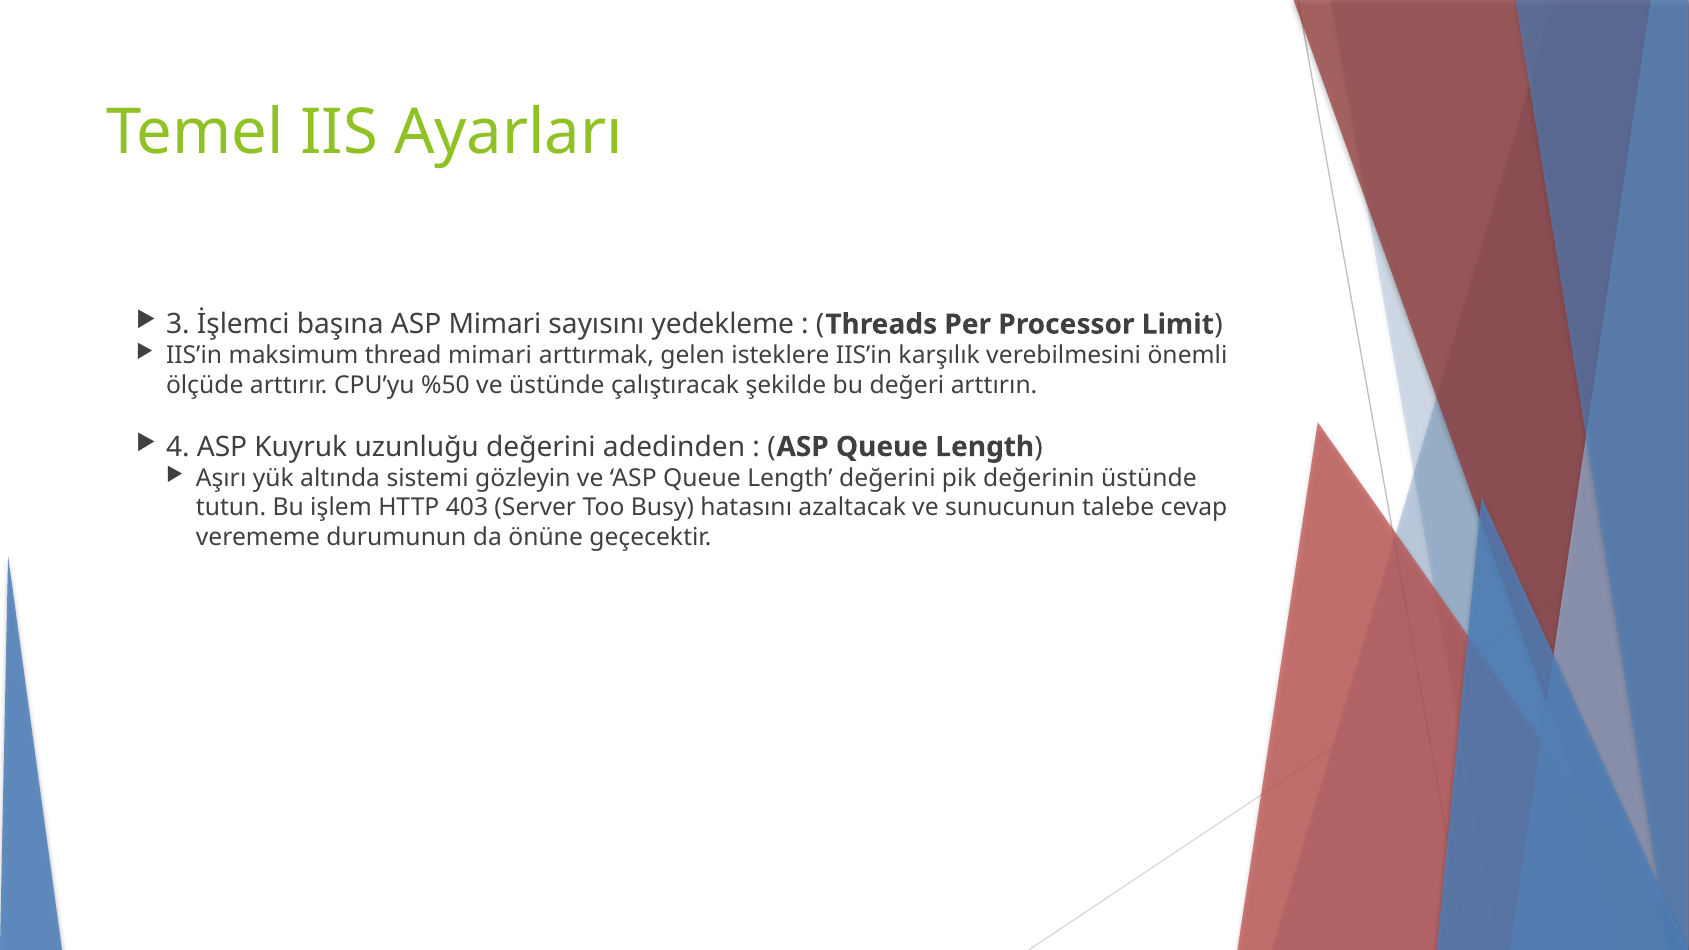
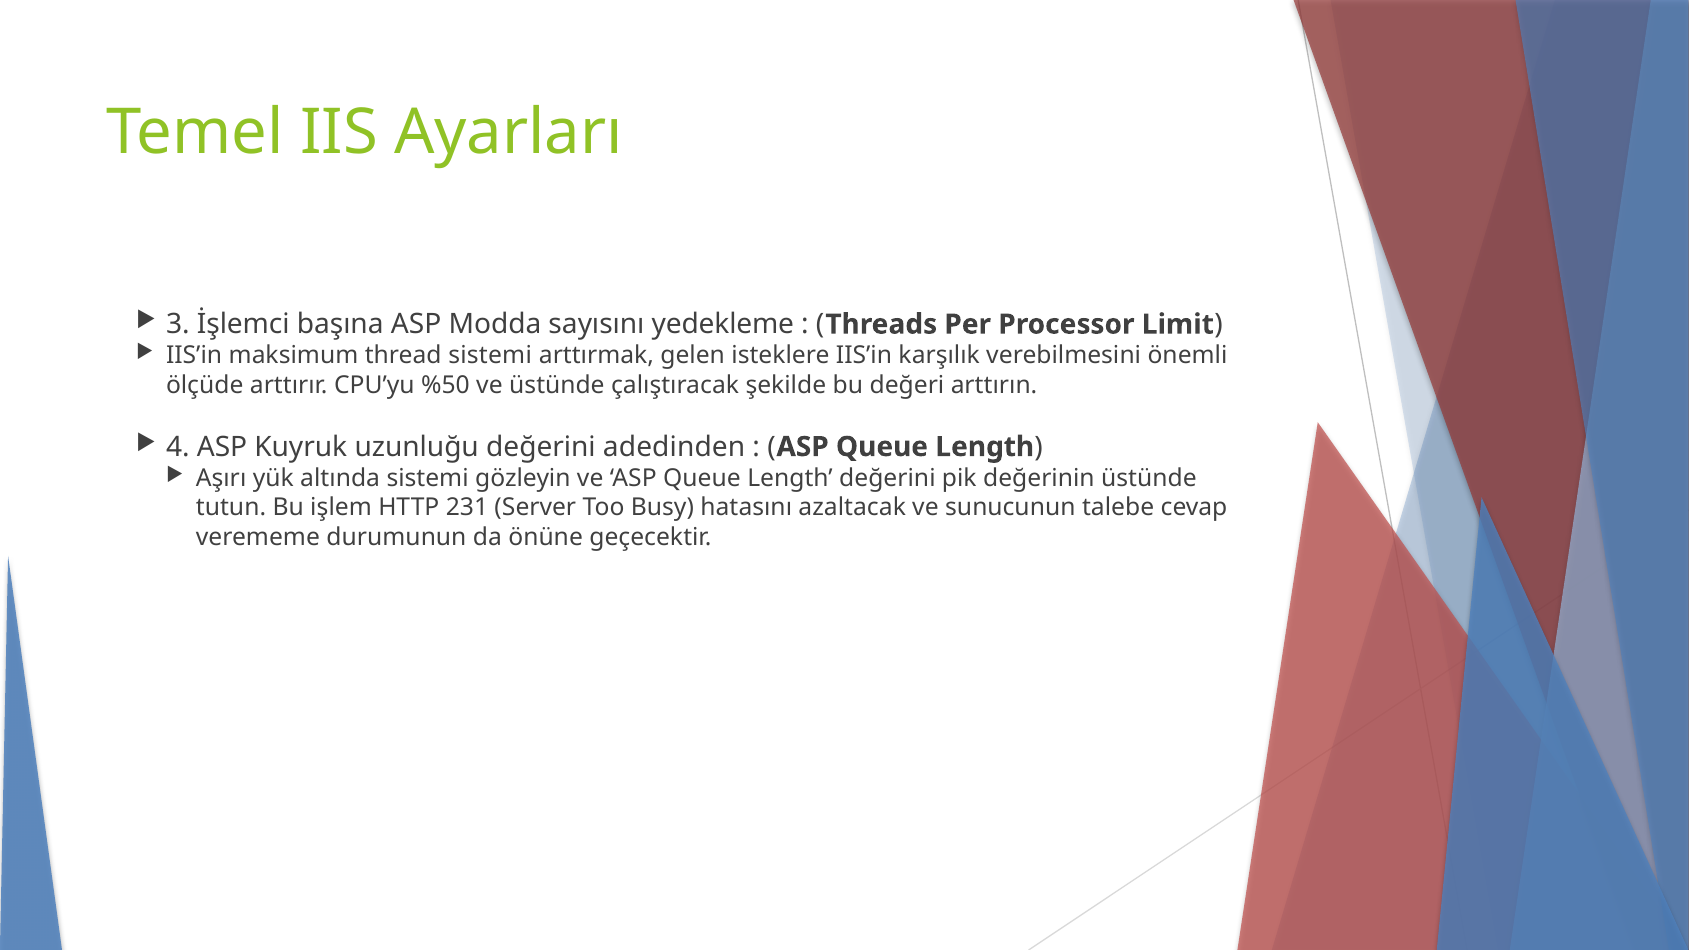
ASP Mimari: Mimari -> Modda
thread mimari: mimari -> sistemi
403: 403 -> 231
